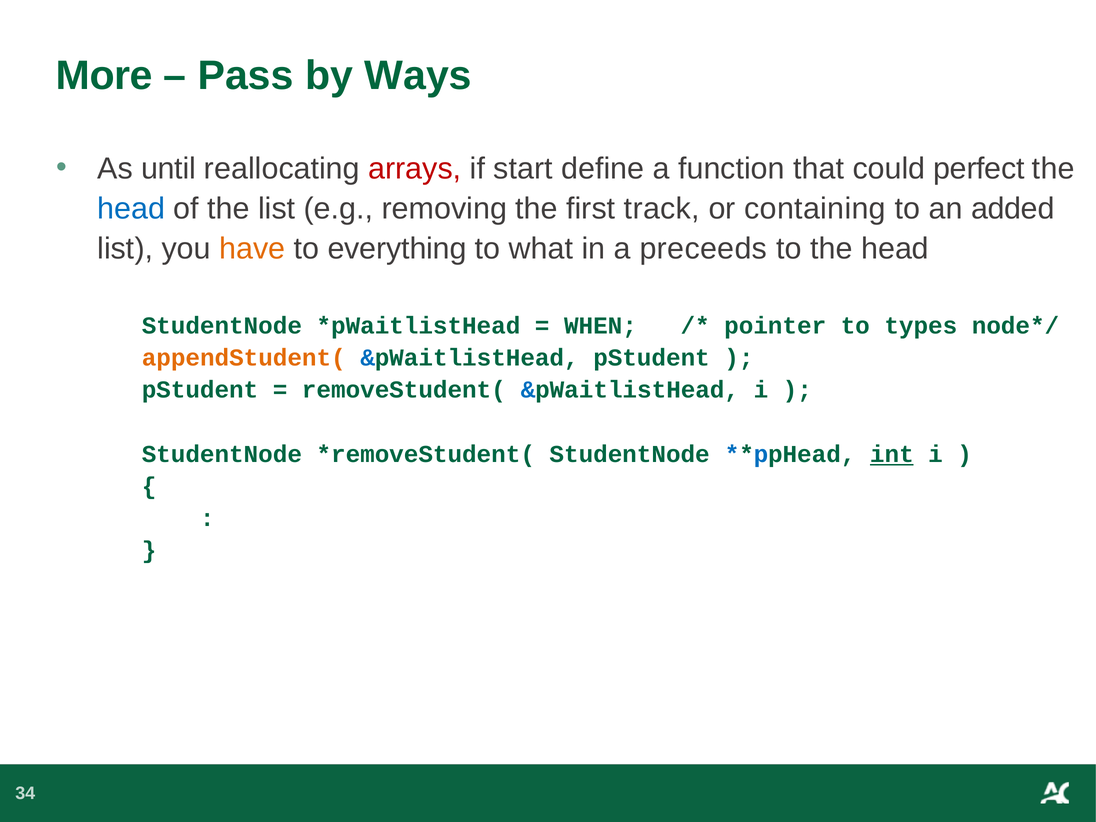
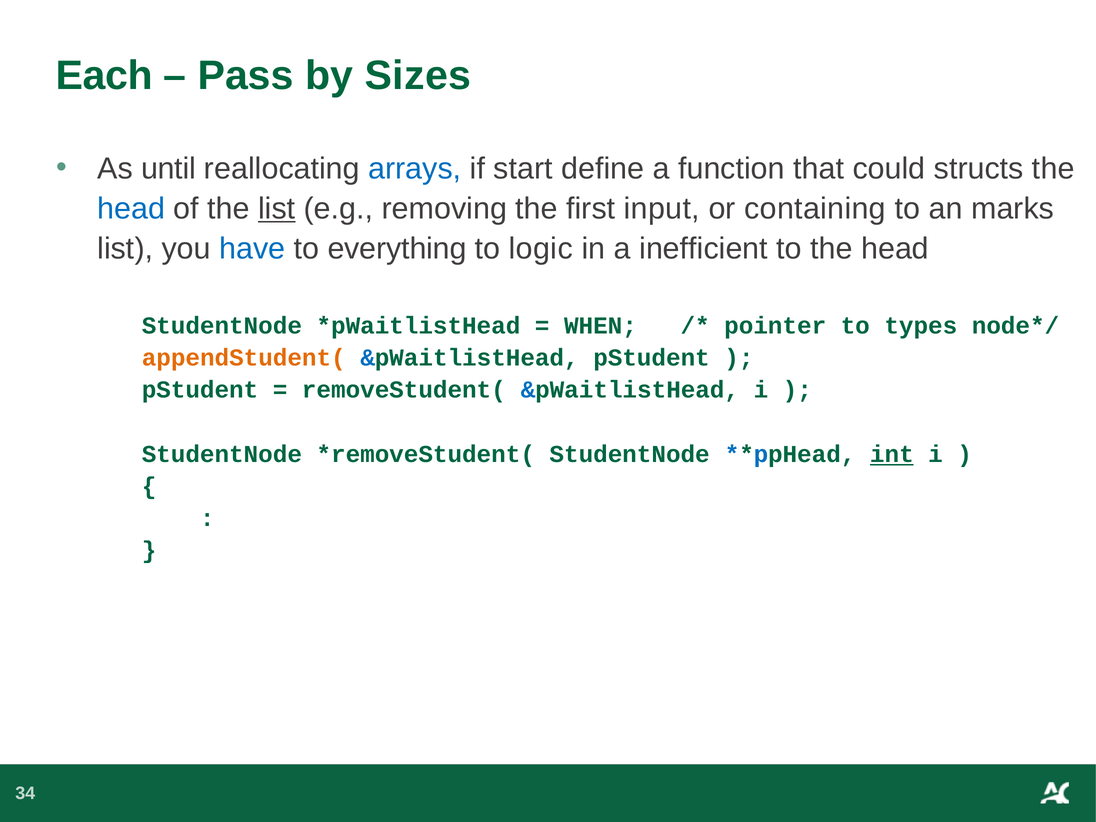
More: More -> Each
Ways: Ways -> Sizes
arrays colour: red -> blue
perfect: perfect -> structs
list at (277, 209) underline: none -> present
track: track -> input
added: added -> marks
have colour: orange -> blue
what: what -> logic
preceeds: preceeds -> inefficient
